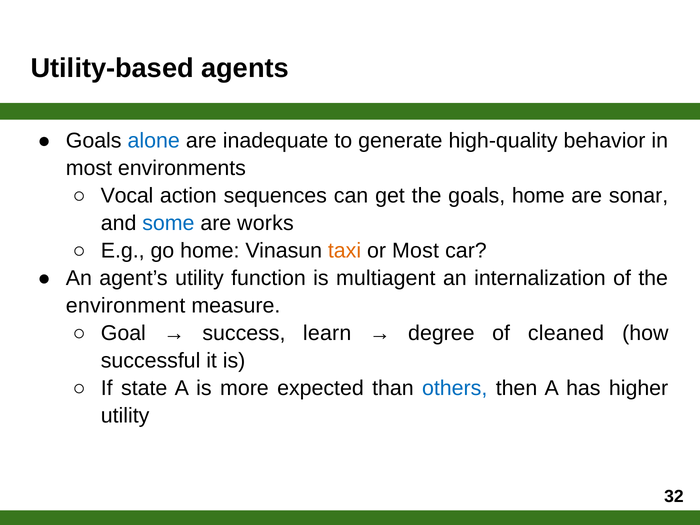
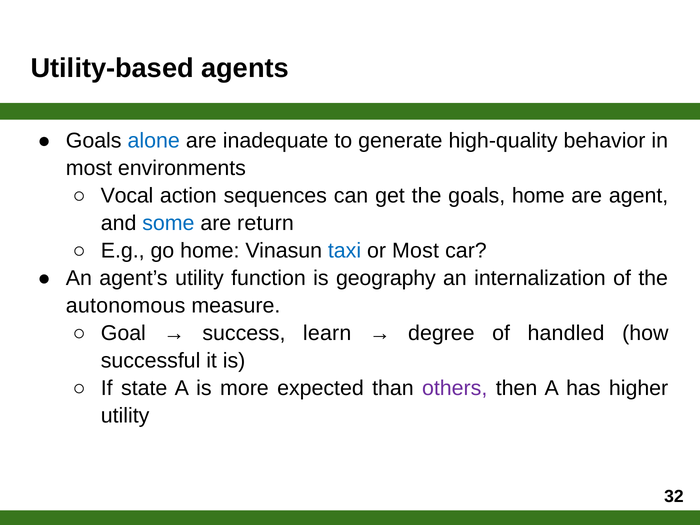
sonar: sonar -> agent
works: works -> return
taxi colour: orange -> blue
multiagent: multiagent -> geography
environment: environment -> autonomous
cleaned: cleaned -> handled
others colour: blue -> purple
